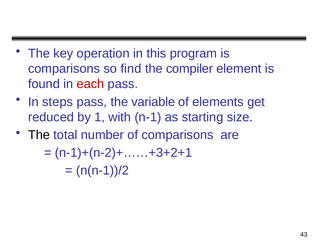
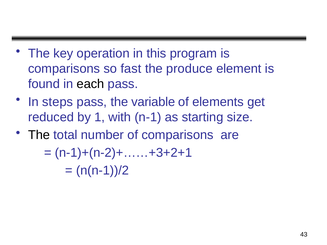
find: find -> fast
compiler: compiler -> produce
each colour: red -> black
